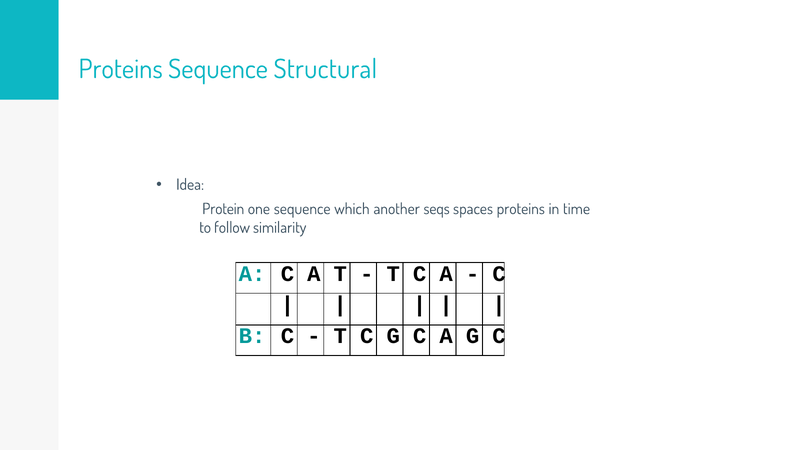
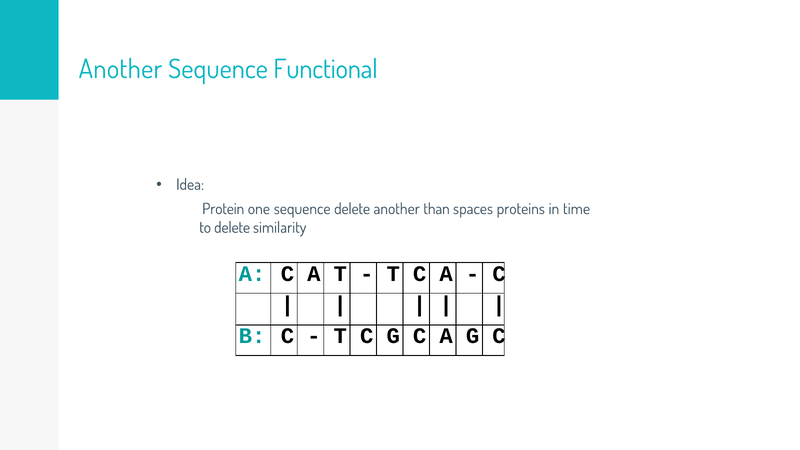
Proteins at (121, 69): Proteins -> Another
Structural: Structural -> Functional
sequence which: which -> delete
seqs: seqs -> than
to follow: follow -> delete
